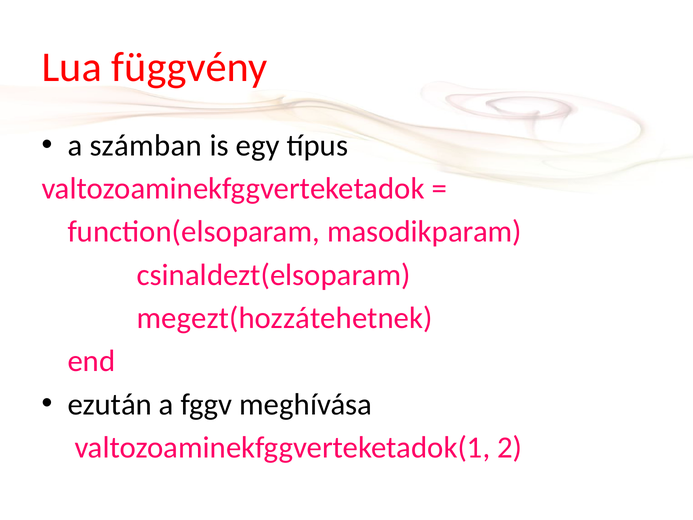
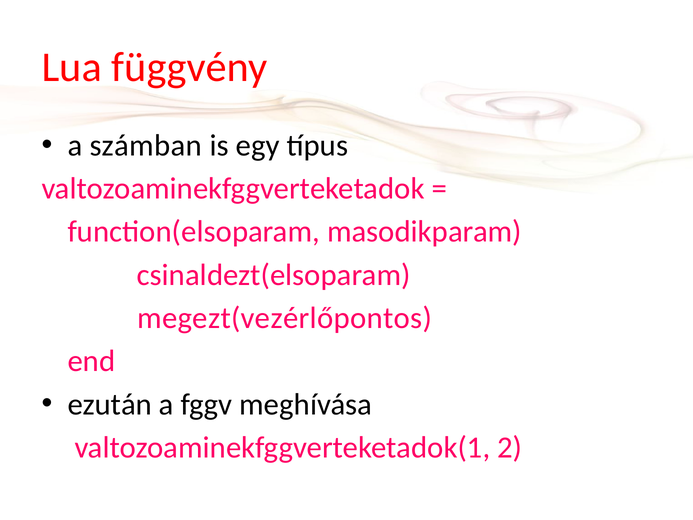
megezt(hozzátehetnek: megezt(hozzátehetnek -> megezt(vezérlőpontos
